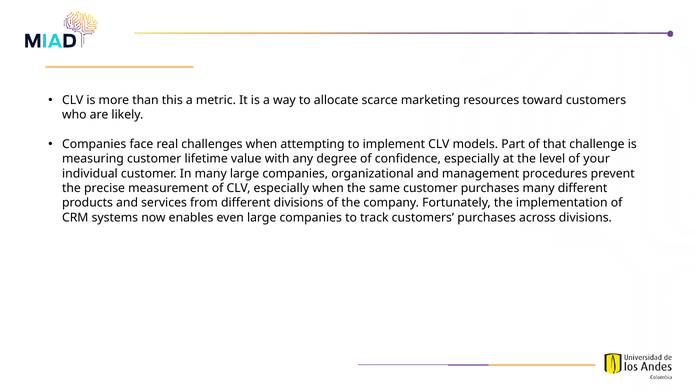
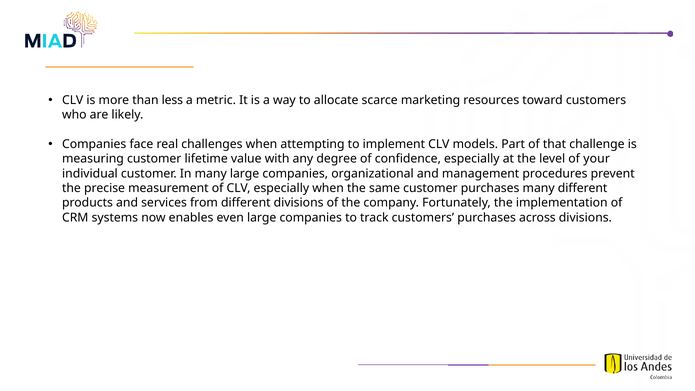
this: this -> less
